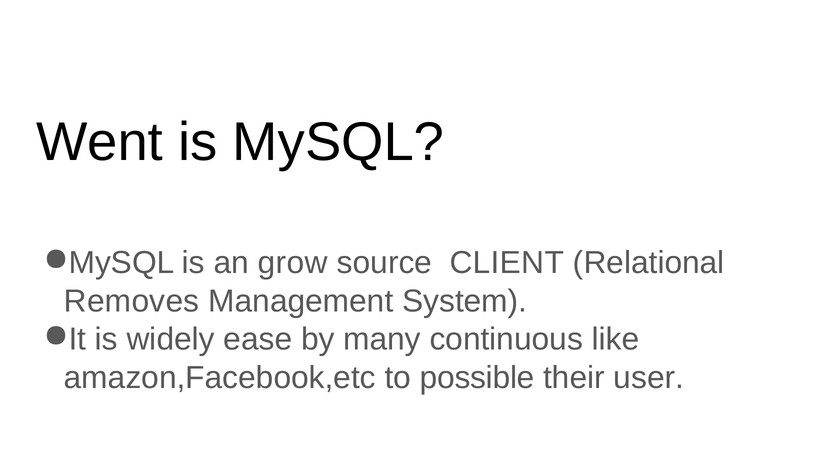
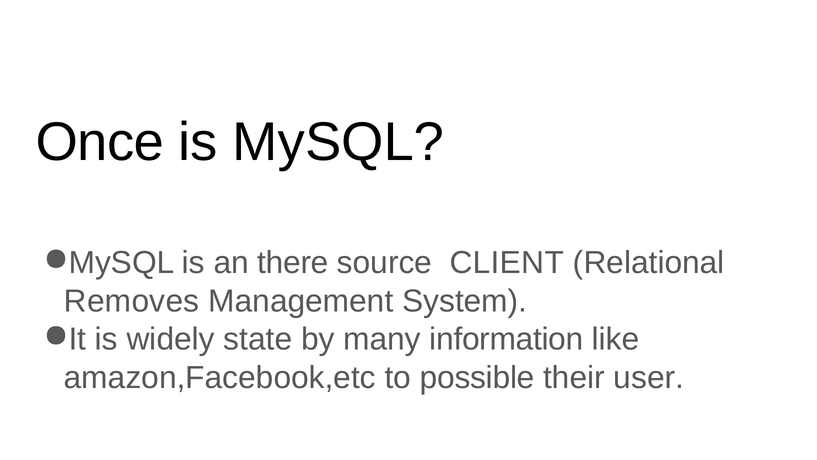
Went: Went -> Once
grow: grow -> there
ease: ease -> state
continuous: continuous -> information
